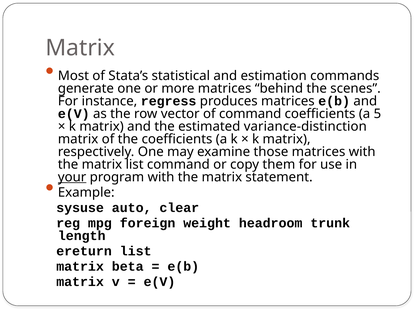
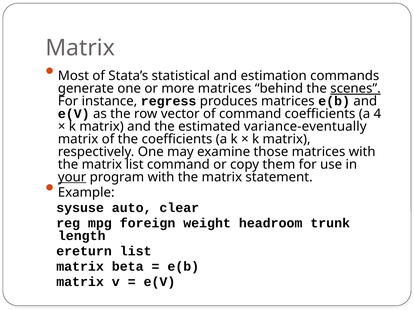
scenes underline: none -> present
5: 5 -> 4
variance-distinction: variance-distinction -> variance-eventually
